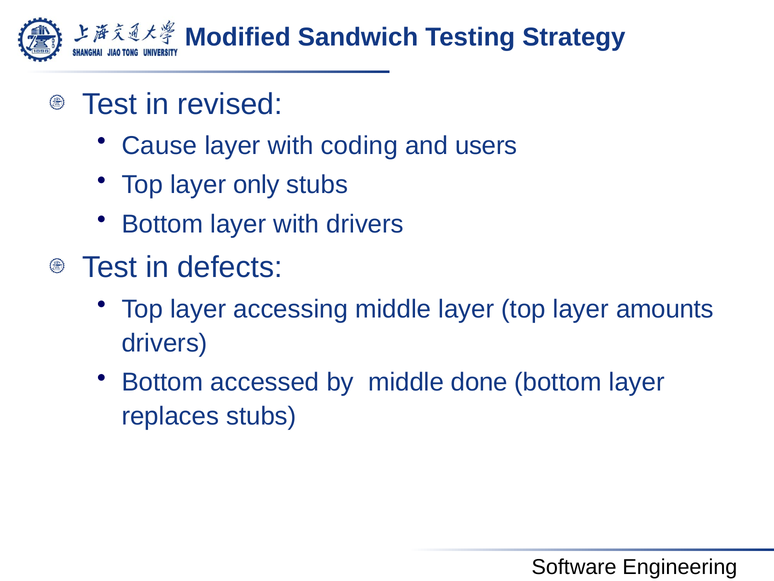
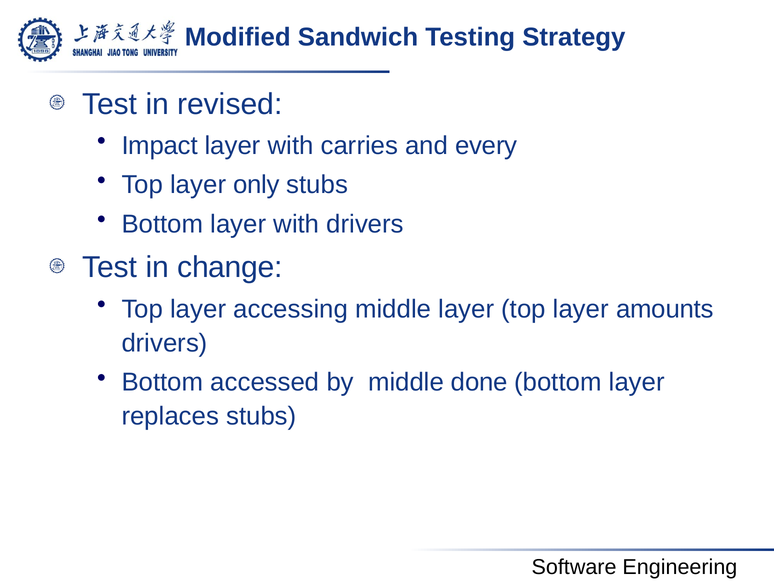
Cause: Cause -> Impact
coding: coding -> carries
users: users -> every
defects: defects -> change
